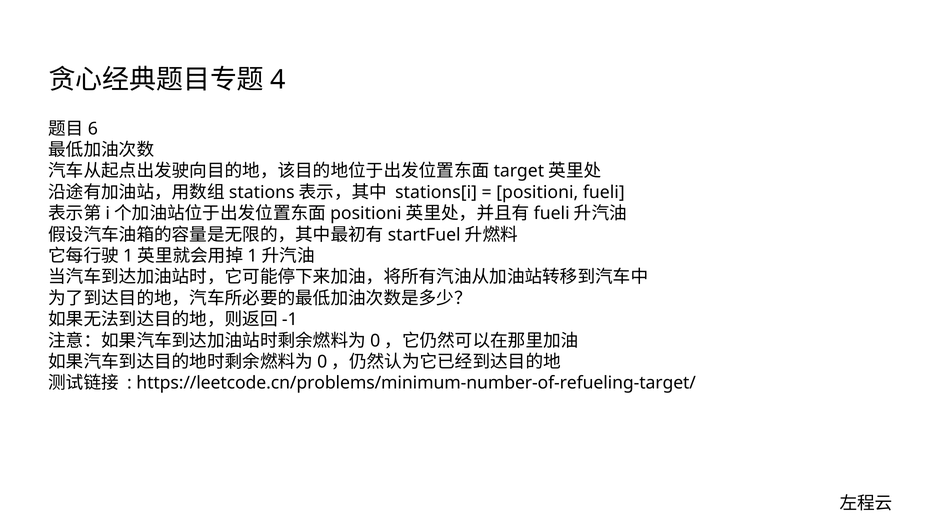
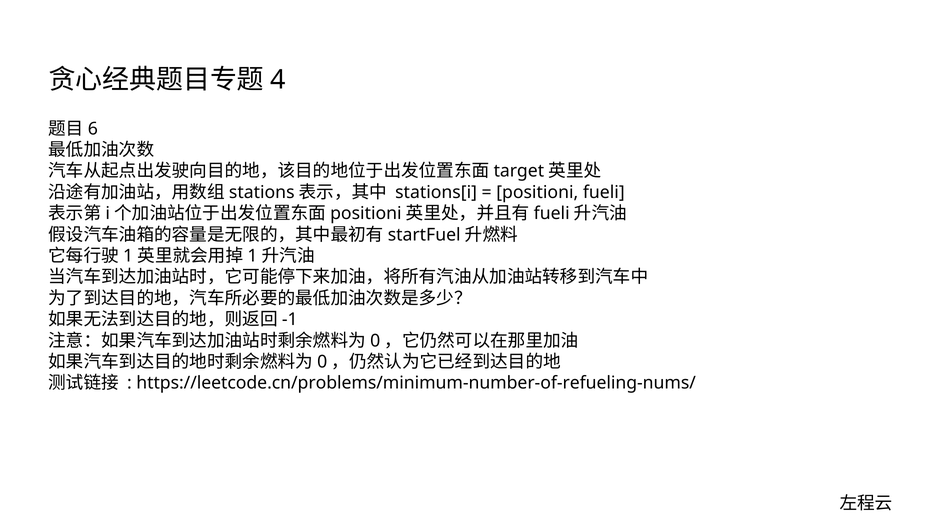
https://leetcode.cn/problems/minimum-number-of-refueling-target/: https://leetcode.cn/problems/minimum-number-of-refueling-target/ -> https://leetcode.cn/problems/minimum-number-of-refueling-nums/
